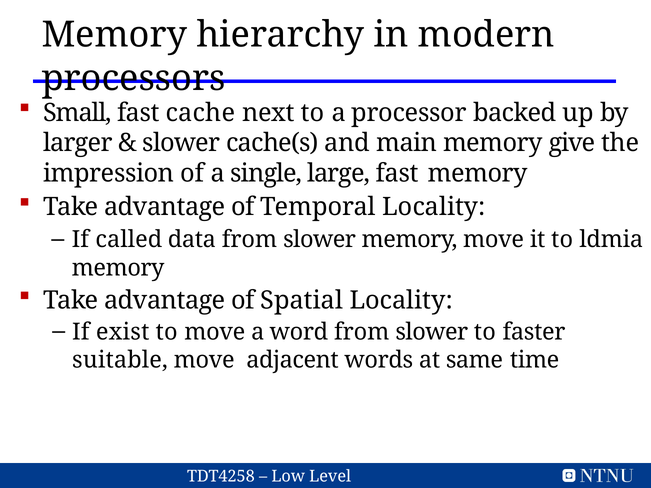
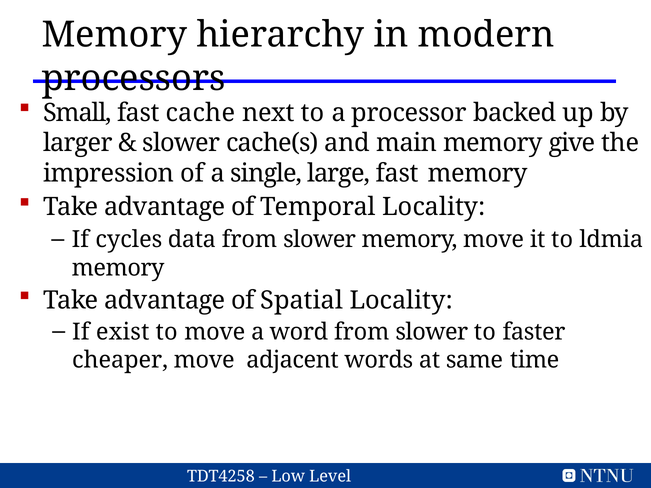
called: called -> cycles
suitable: suitable -> cheaper
